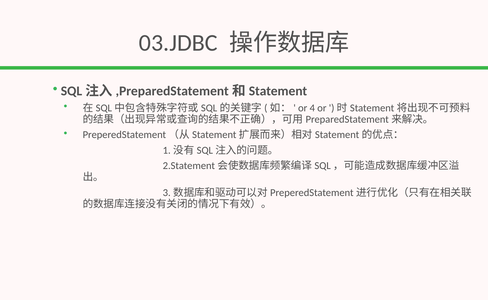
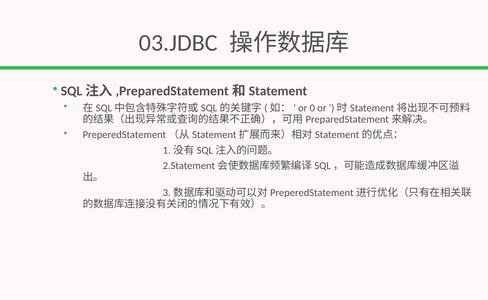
4: 4 -> 0
